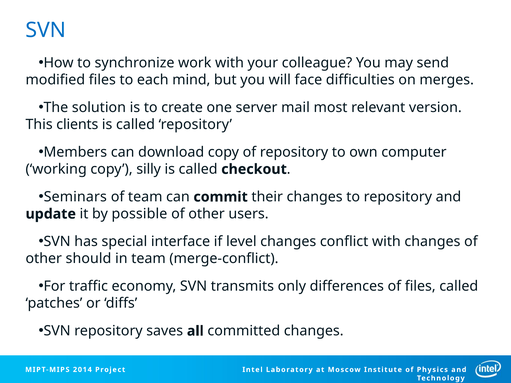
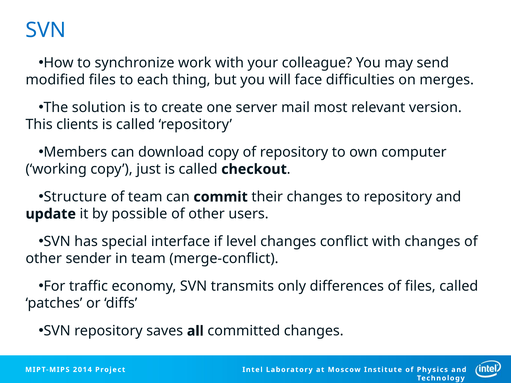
mind: mind -> thing
silly: silly -> just
Seminars: Seminars -> Structure
should: should -> sender
